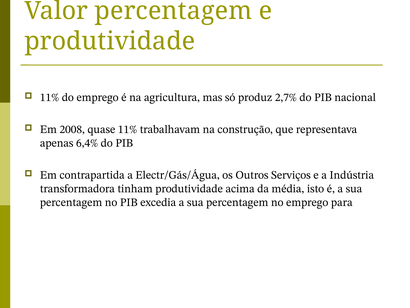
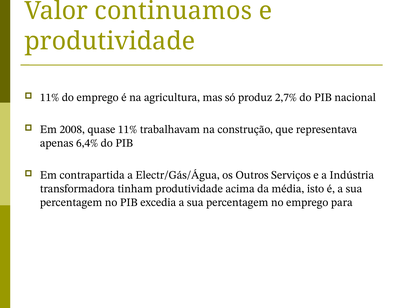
Valor percentagem: percentagem -> continuamos
